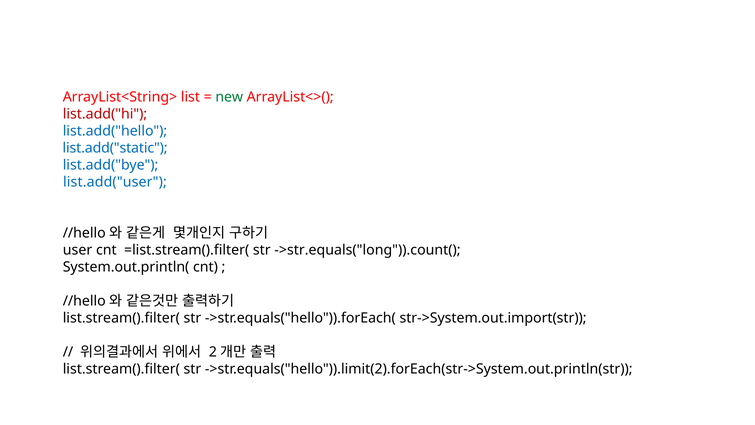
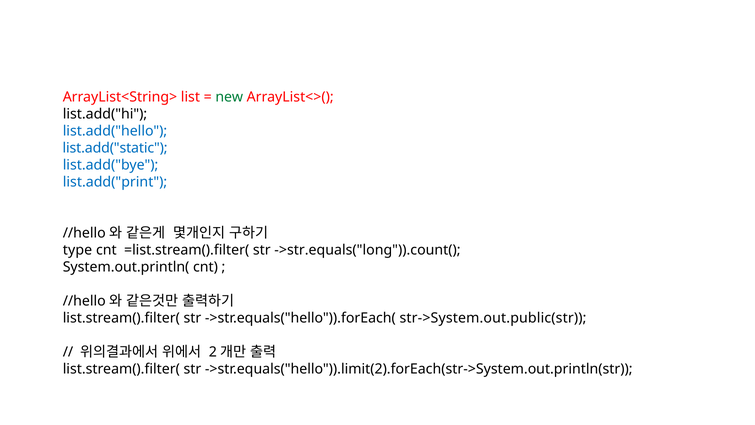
list.add("hi colour: red -> black
list.add("user: list.add("user -> list.add("print
user: user -> type
str->System.out.import(str: str->System.out.import(str -> str->System.out.public(str
